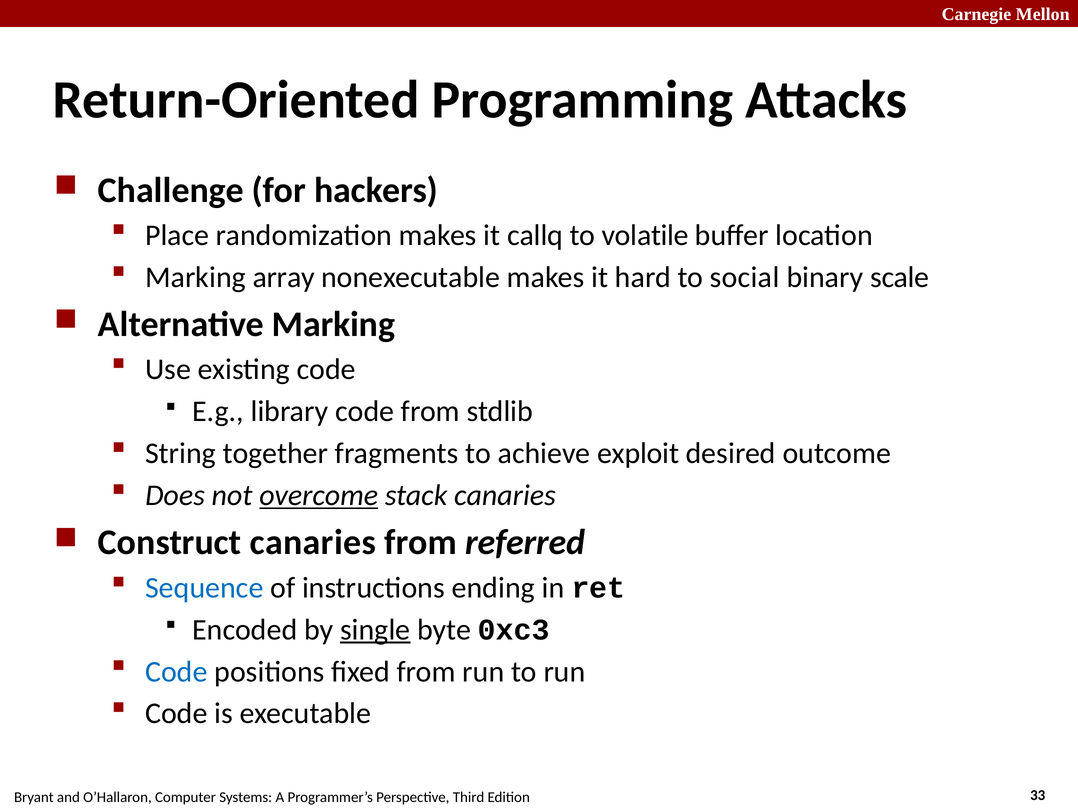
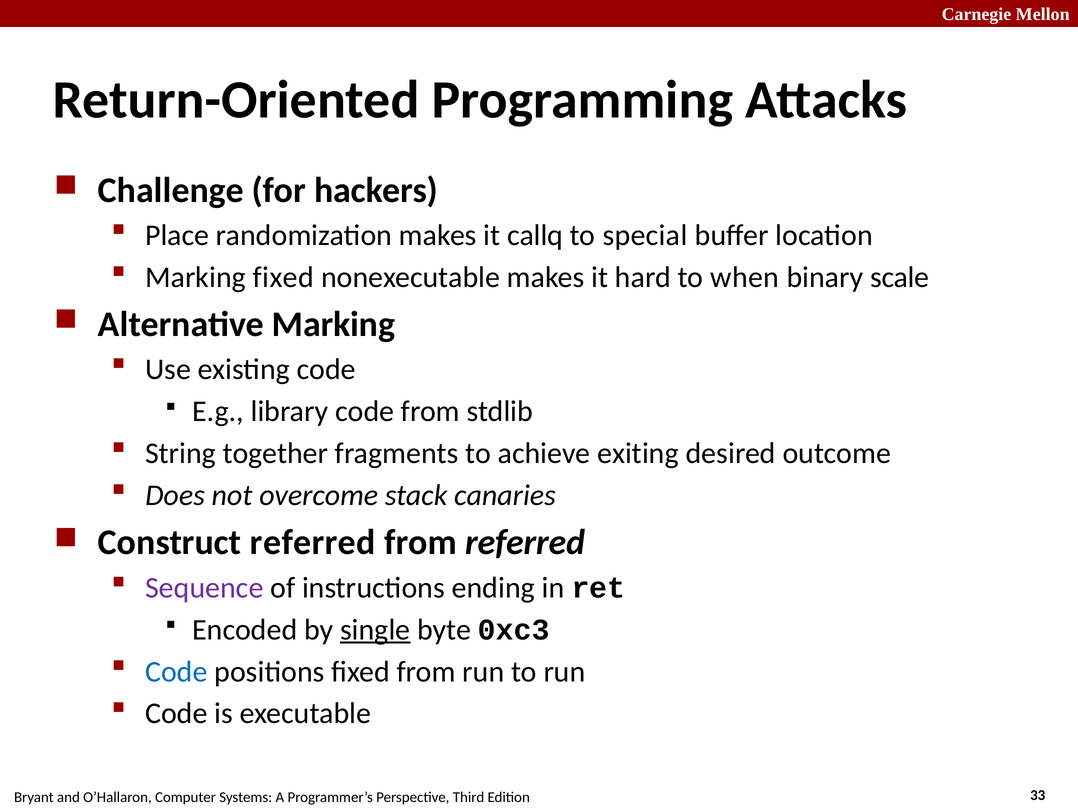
volatile: volatile -> special
Marking array: array -> fixed
social: social -> when
exploit: exploit -> exiting
overcome underline: present -> none
Construct canaries: canaries -> referred
Sequence colour: blue -> purple
